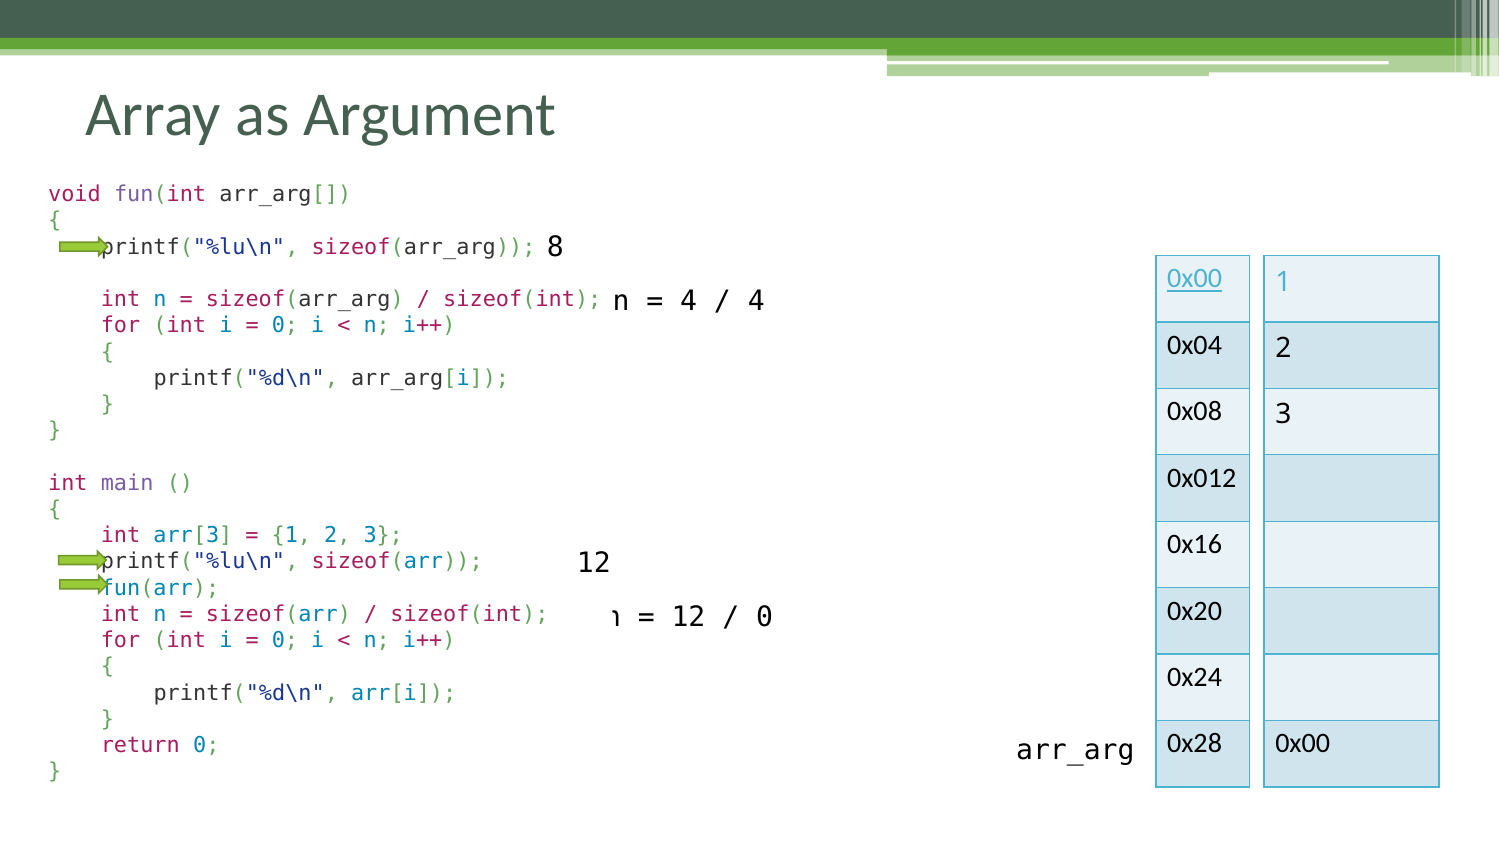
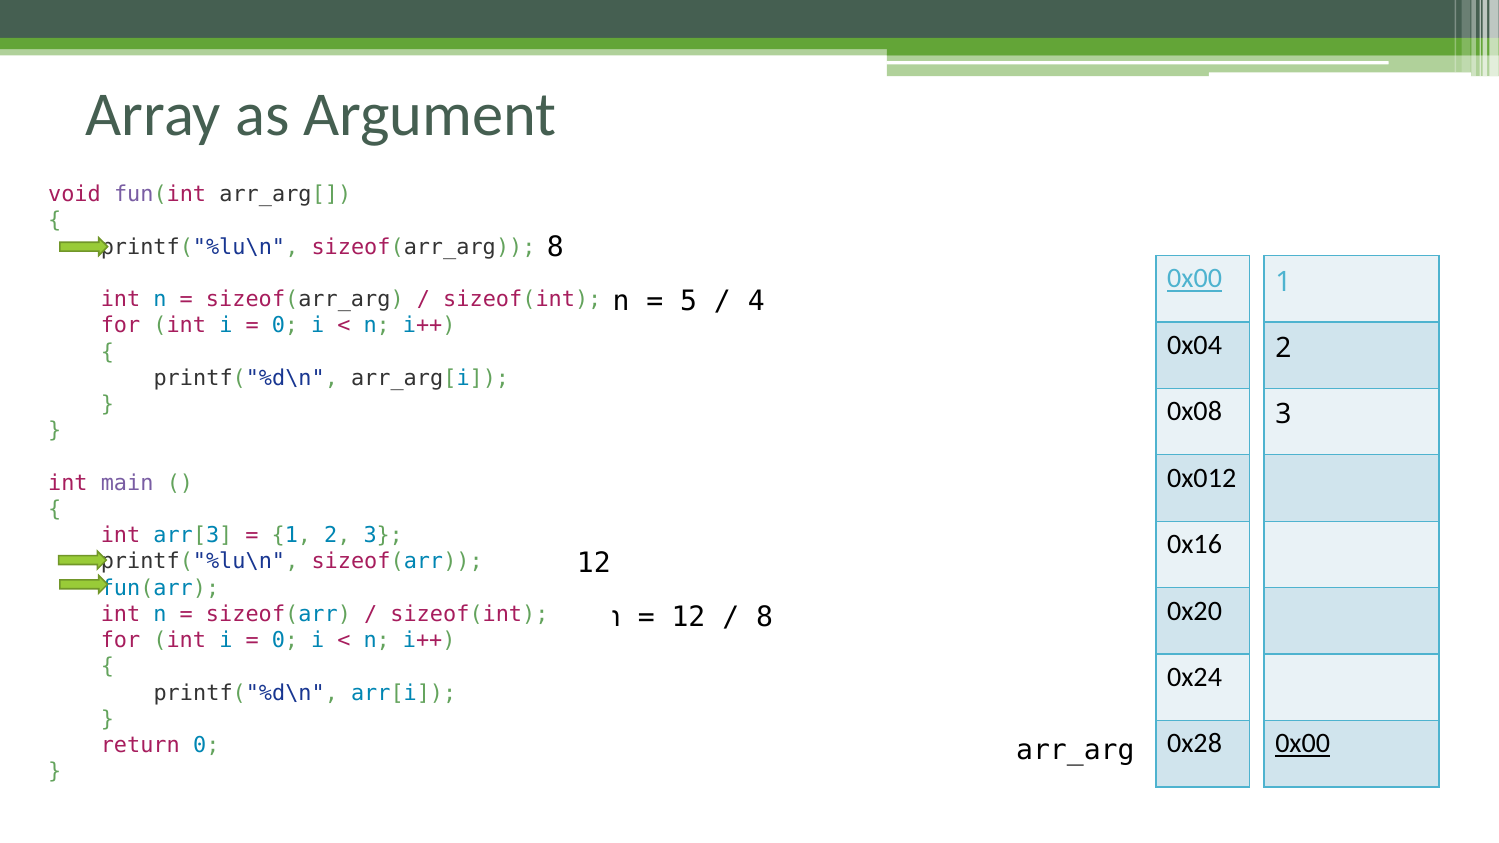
4 at (689, 301): 4 -> 5
0 at (765, 617): 0 -> 8
0x00 at (1303, 744) underline: none -> present
